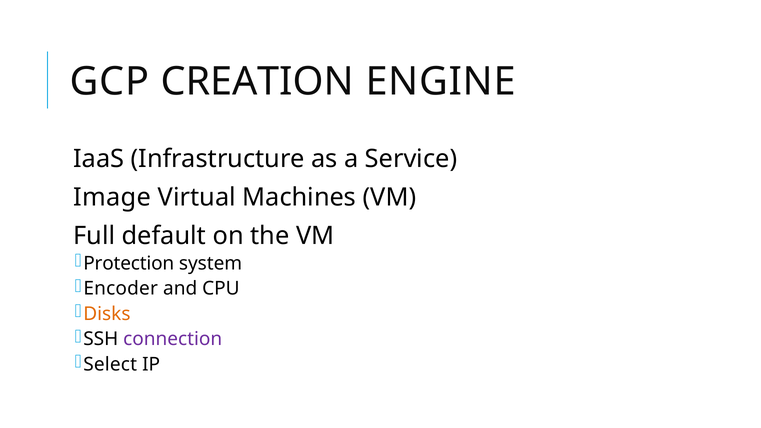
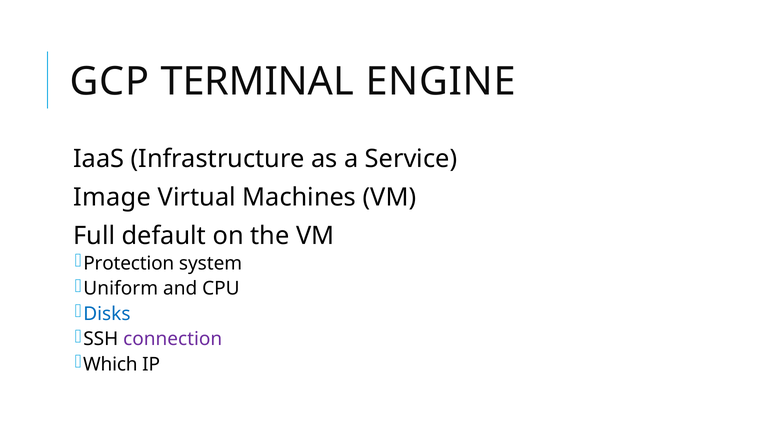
CREATION: CREATION -> TERMINAL
Encoder: Encoder -> Uniform
Disks colour: orange -> blue
Select: Select -> Which
